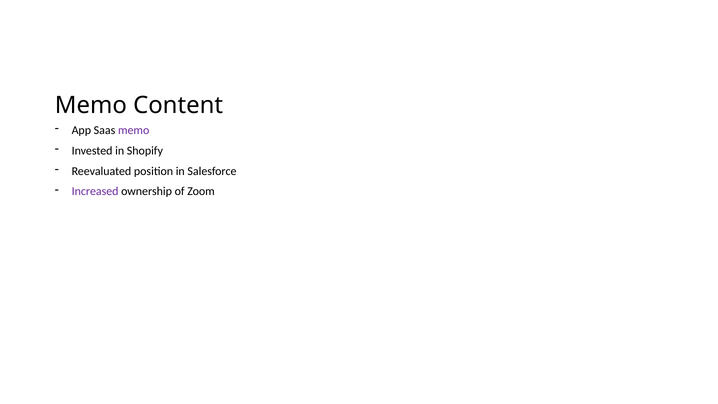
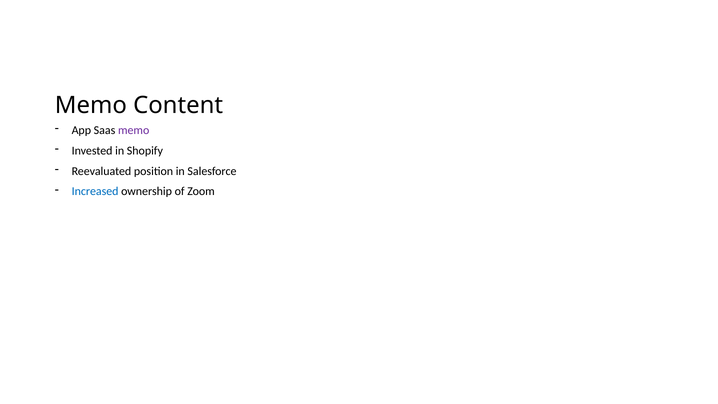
Increased colour: purple -> blue
